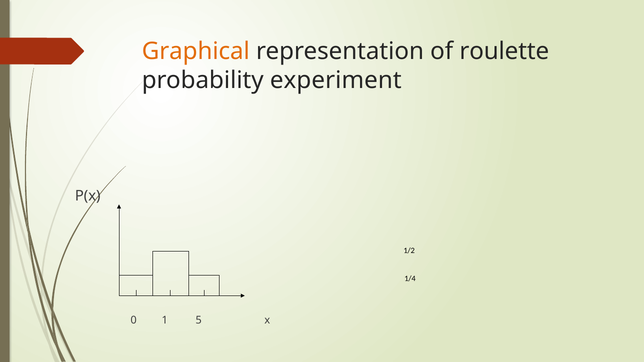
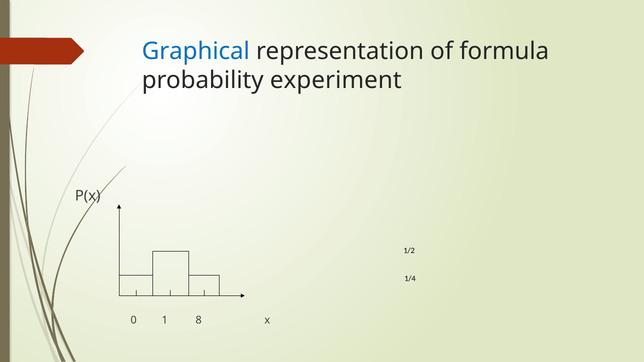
Graphical colour: orange -> blue
roulette: roulette -> formula
5: 5 -> 8
